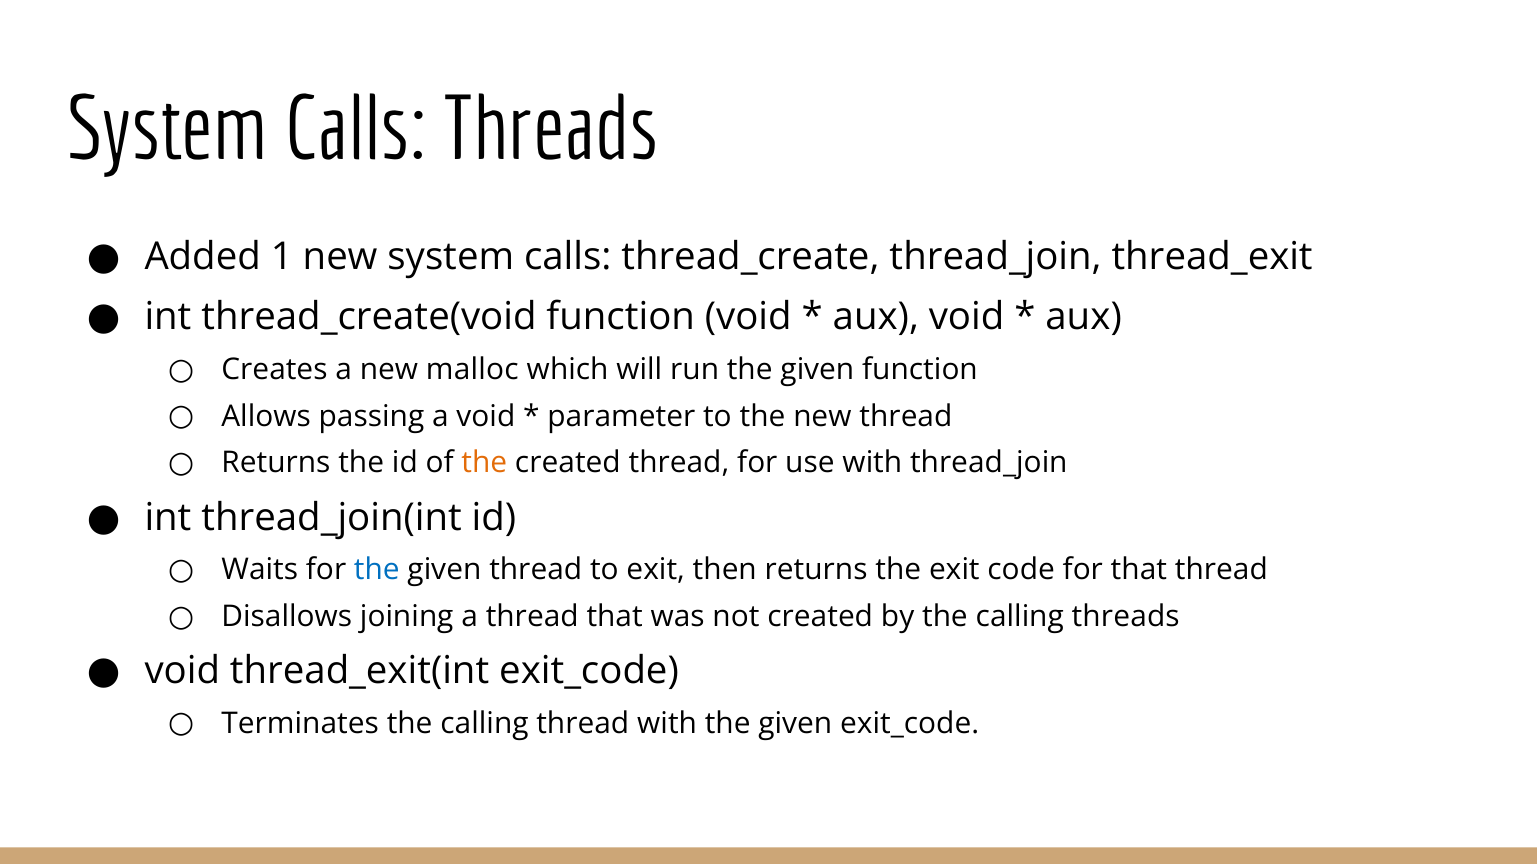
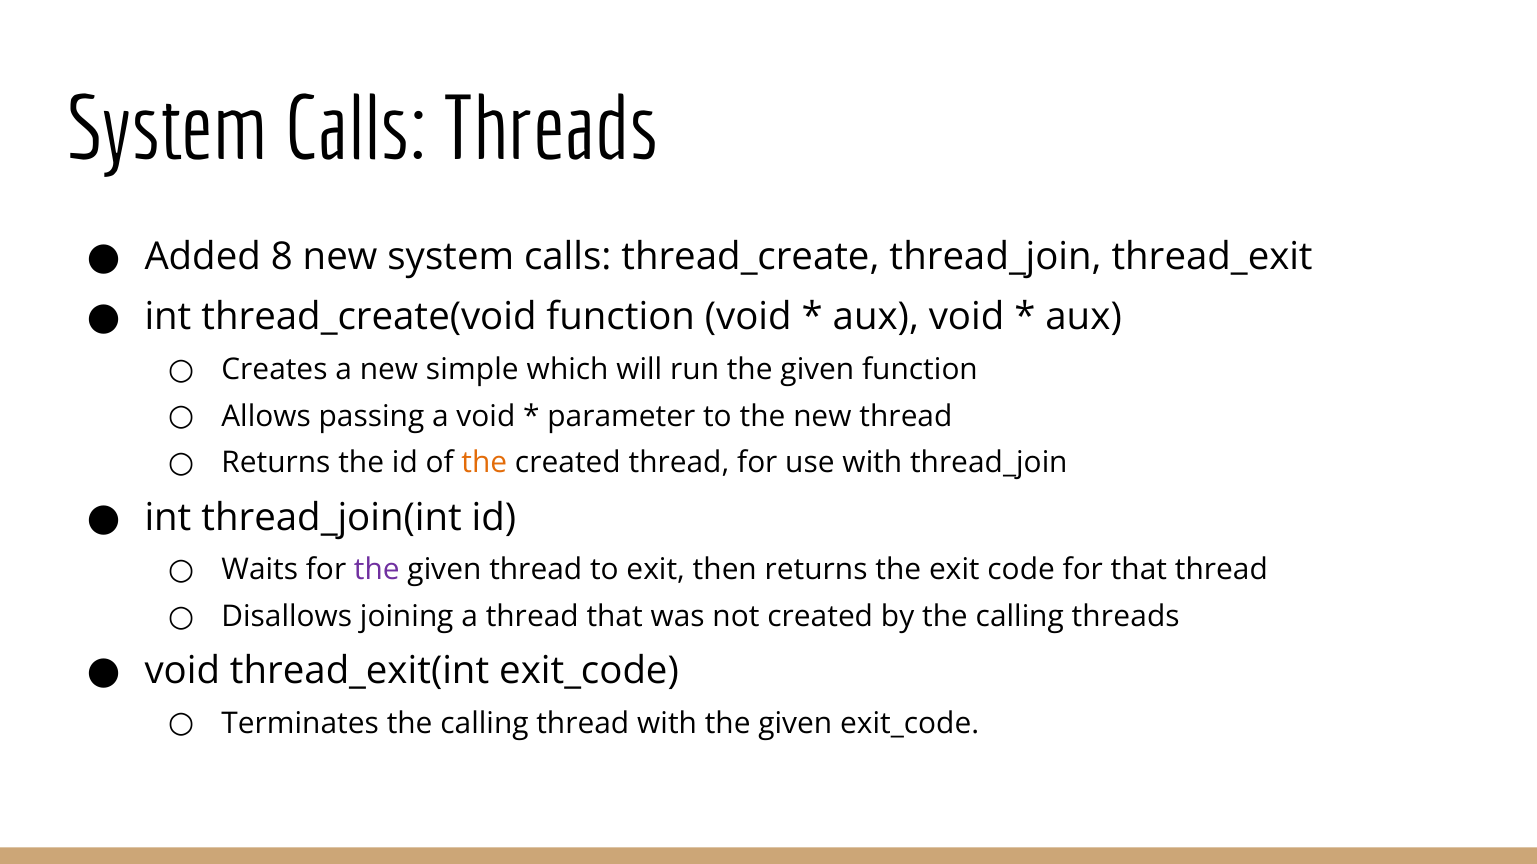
1: 1 -> 8
malloc: malloc -> simple
the at (377, 570) colour: blue -> purple
